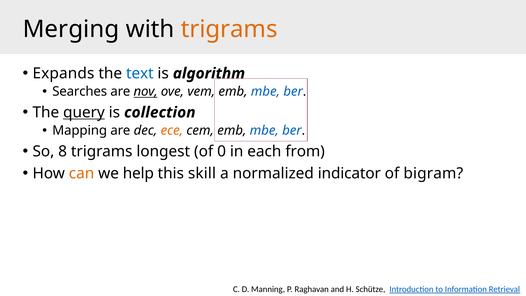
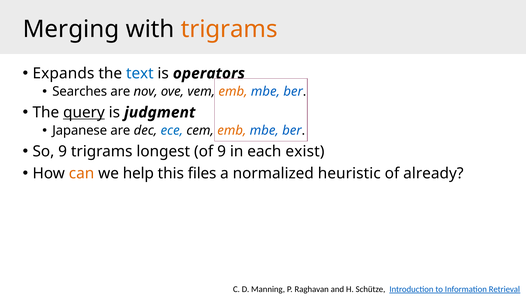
algorithm: algorithm -> operators
nov underline: present -> none
emb at (233, 92) colour: black -> orange
collection: collection -> judgment
Mapping: Mapping -> Japanese
ece colour: orange -> blue
emb at (232, 131) colour: black -> orange
So 8: 8 -> 9
of 0: 0 -> 9
from: from -> exist
skill: skill -> files
indicator: indicator -> heuristic
bigram: bigram -> already
